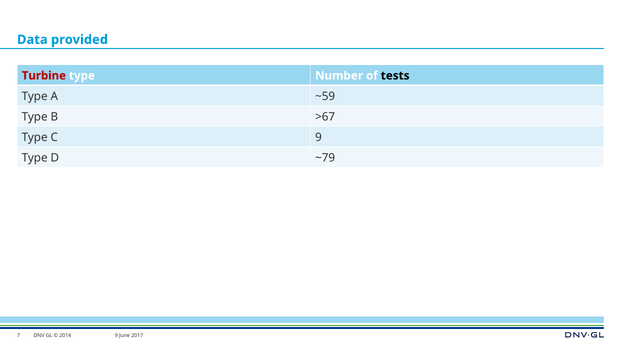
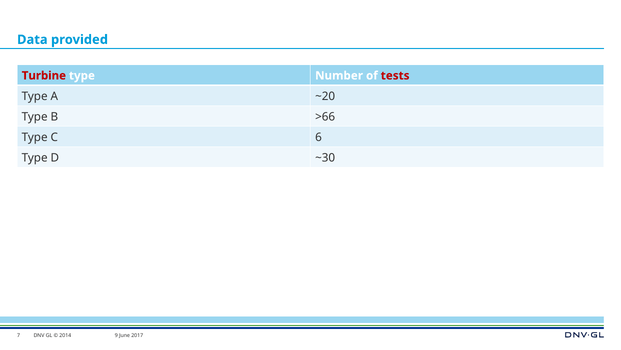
tests colour: black -> red
~59: ~59 -> ~20
>67: >67 -> >66
C 9: 9 -> 6
~79: ~79 -> ~30
